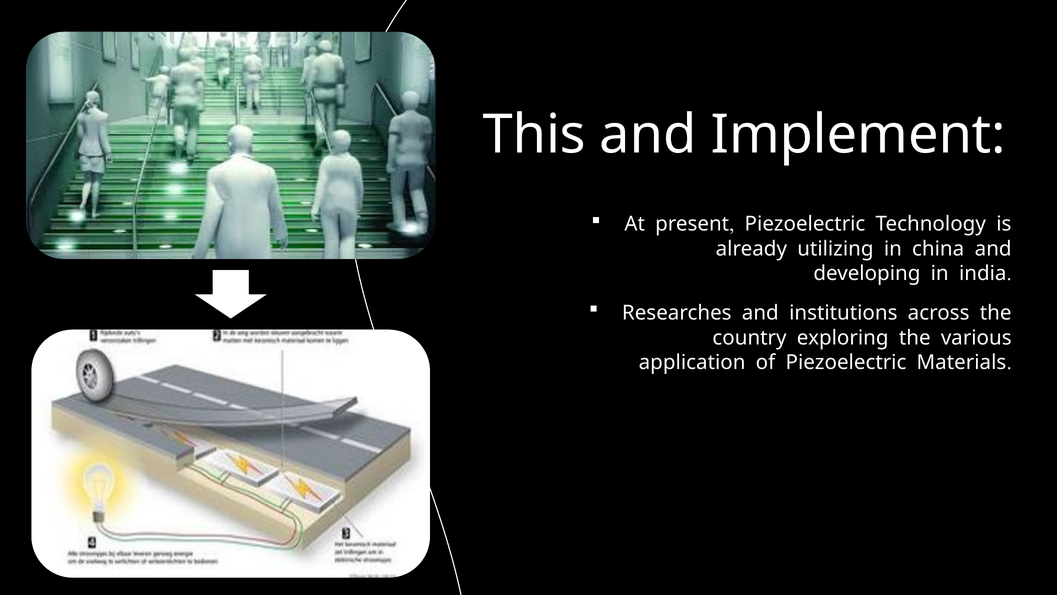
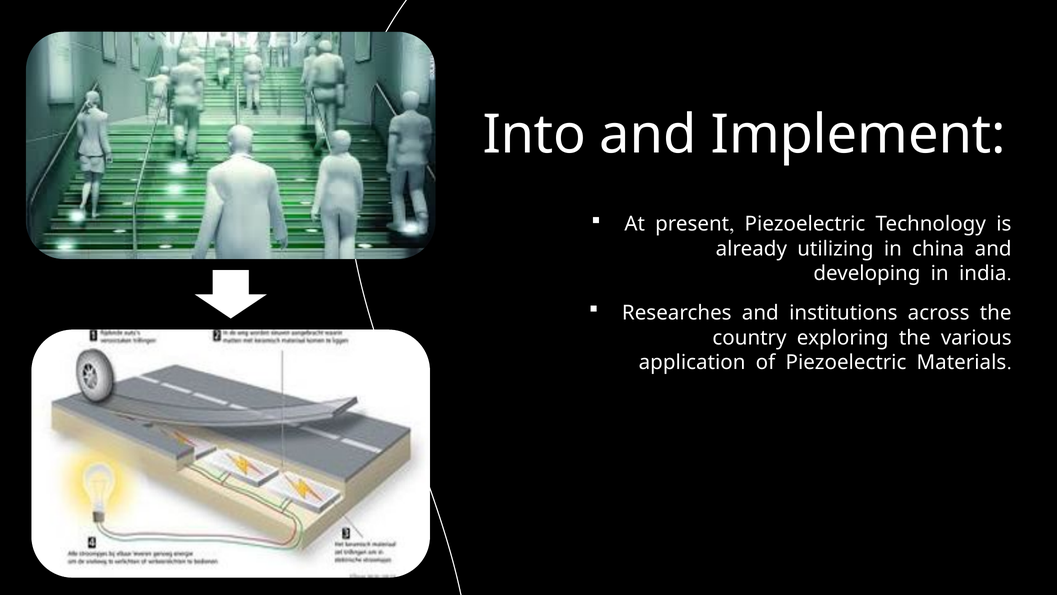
This: This -> Into
